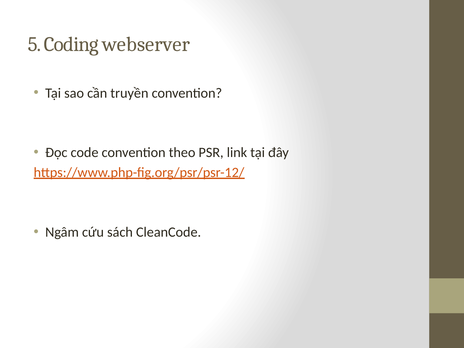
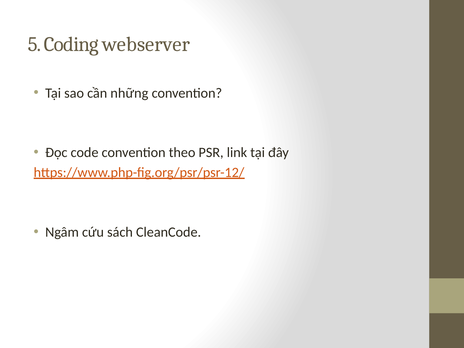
truyền: truyền -> những
